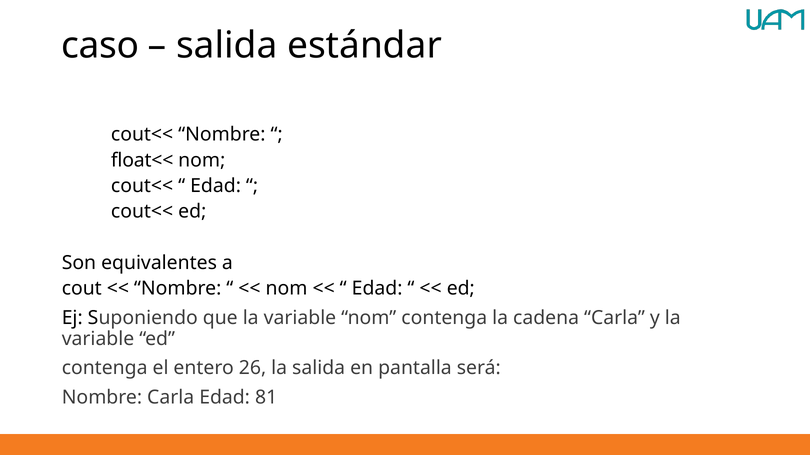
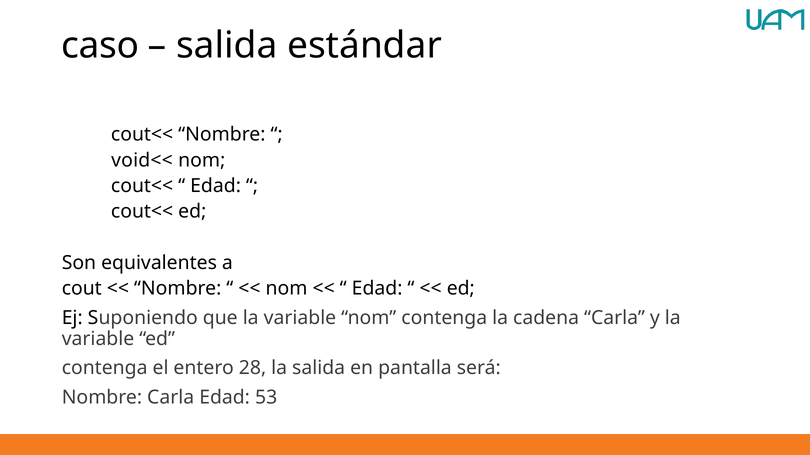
float<<: float<< -> void<<
26: 26 -> 28
81: 81 -> 53
